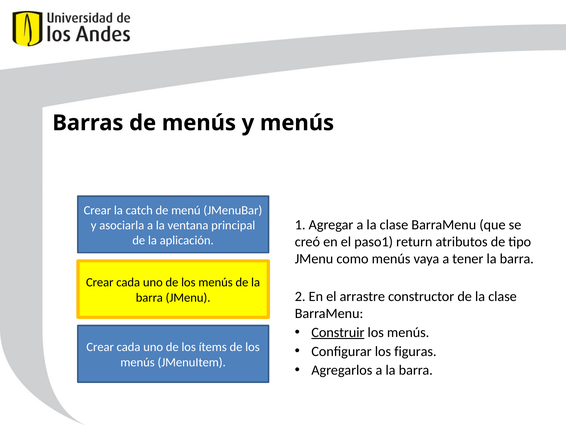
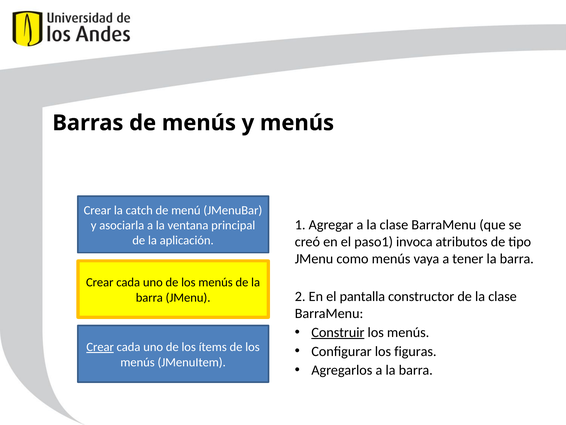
return: return -> invoca
arrastre: arrastre -> pantalla
Crear at (100, 347) underline: none -> present
